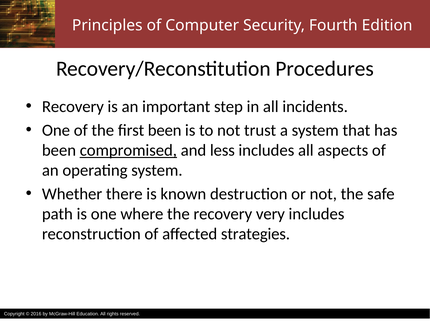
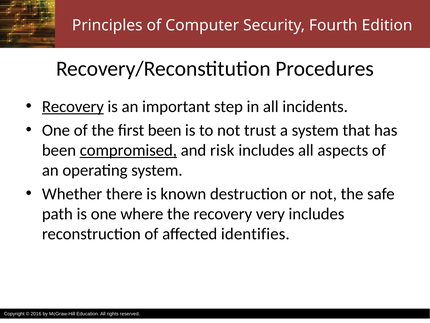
Recovery at (73, 107) underline: none -> present
less: less -> risk
strategies: strategies -> identifies
